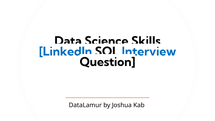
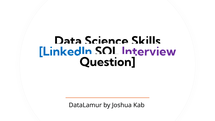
Interview colour: blue -> purple
